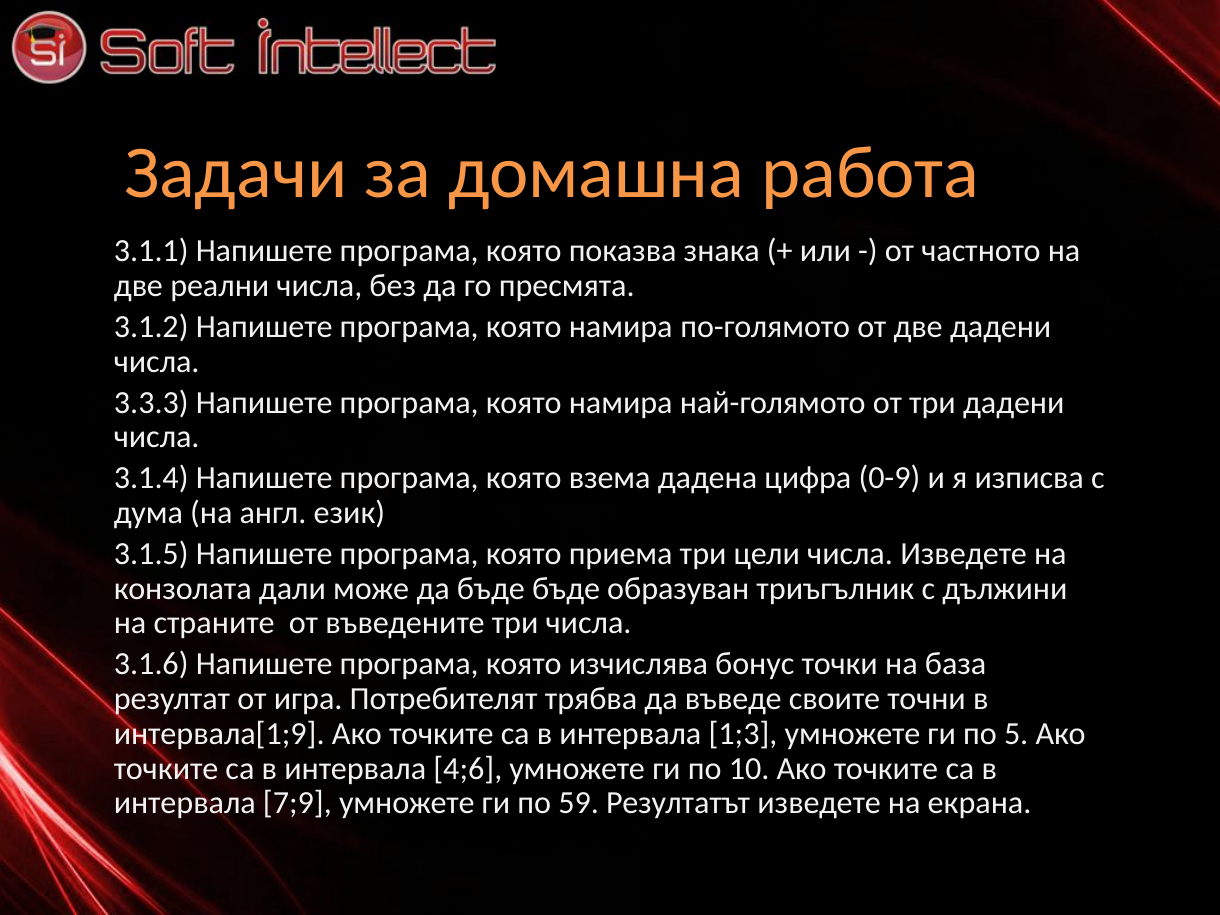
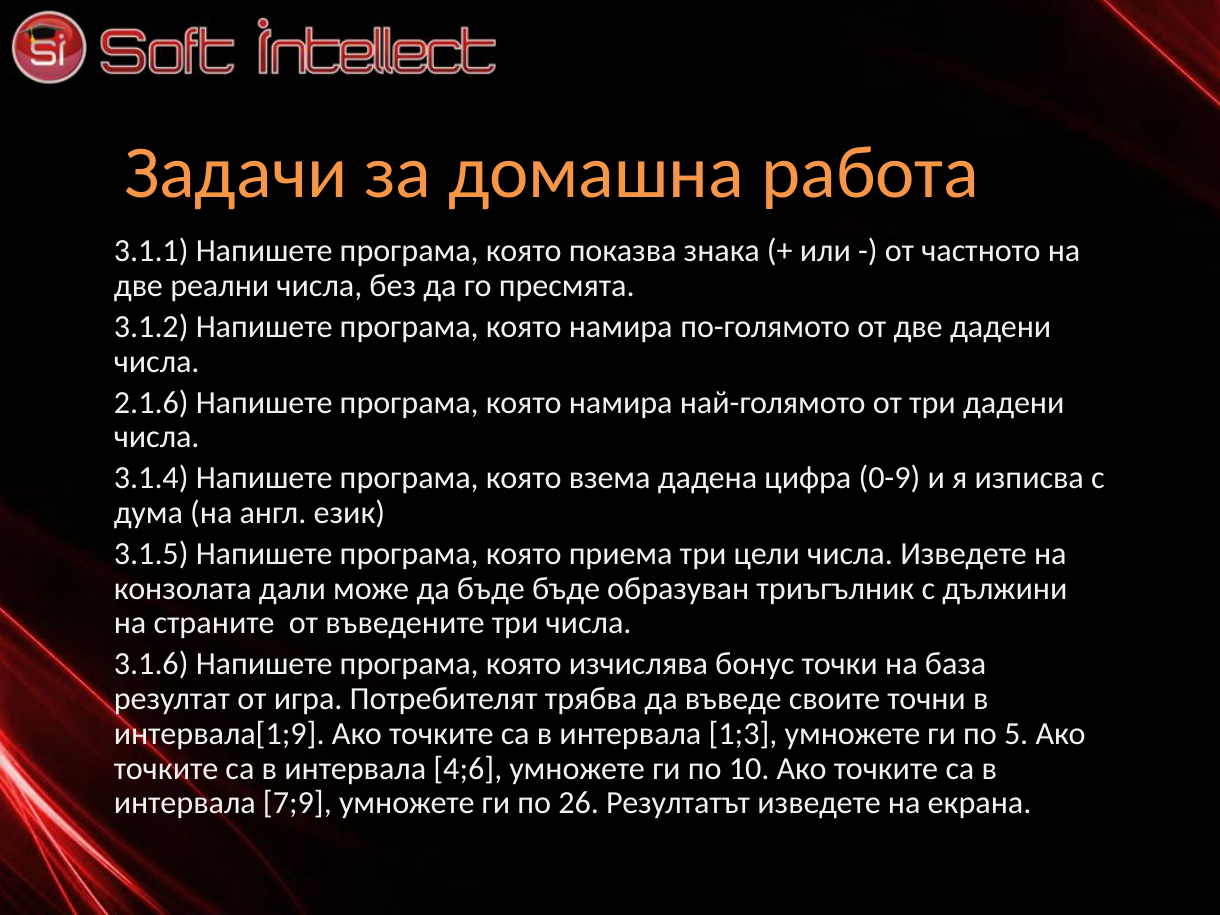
3.3.3: 3.3.3 -> 2.1.6
59: 59 -> 26
